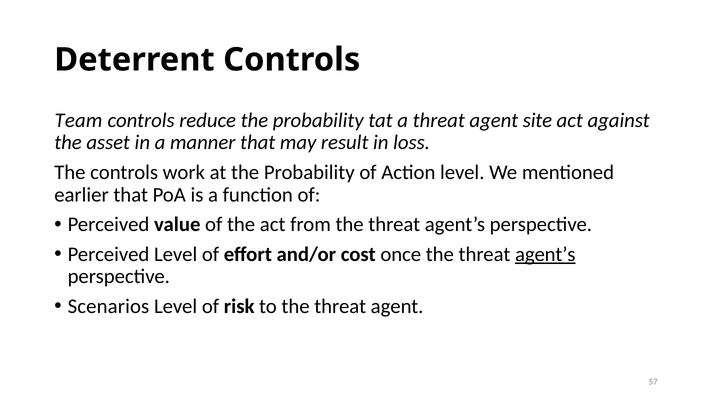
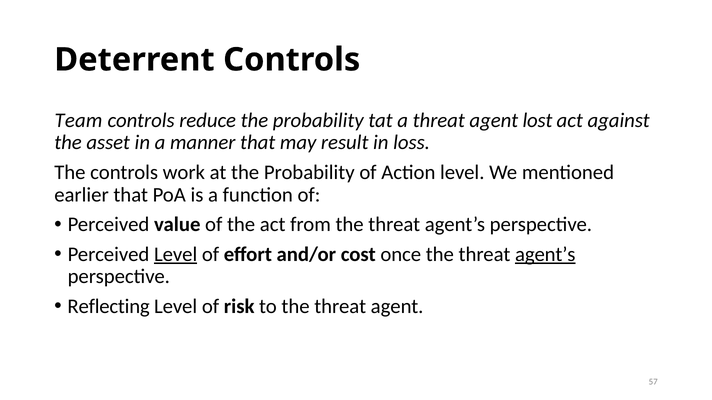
site: site -> lost
Level at (176, 255) underline: none -> present
Scenarios: Scenarios -> Reflecting
